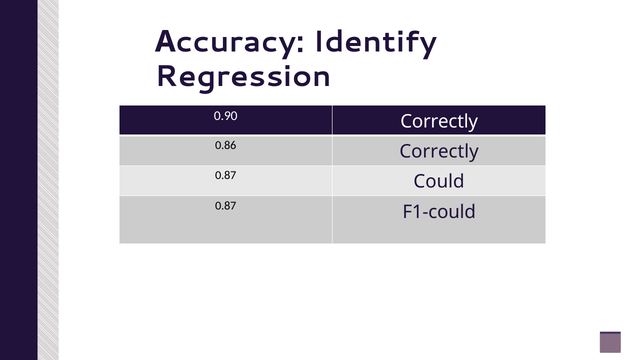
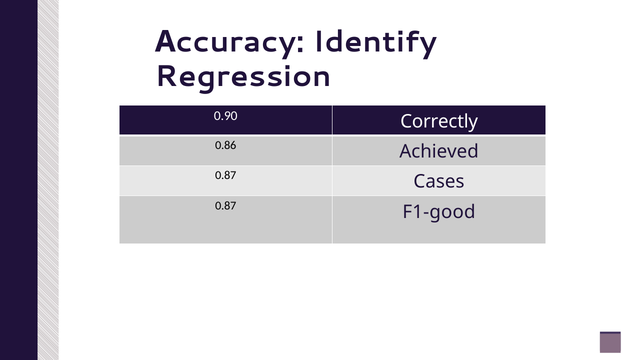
0.86 Correctly: Correctly -> Achieved
Could: Could -> Cases
F1-could: F1-could -> F1-good
